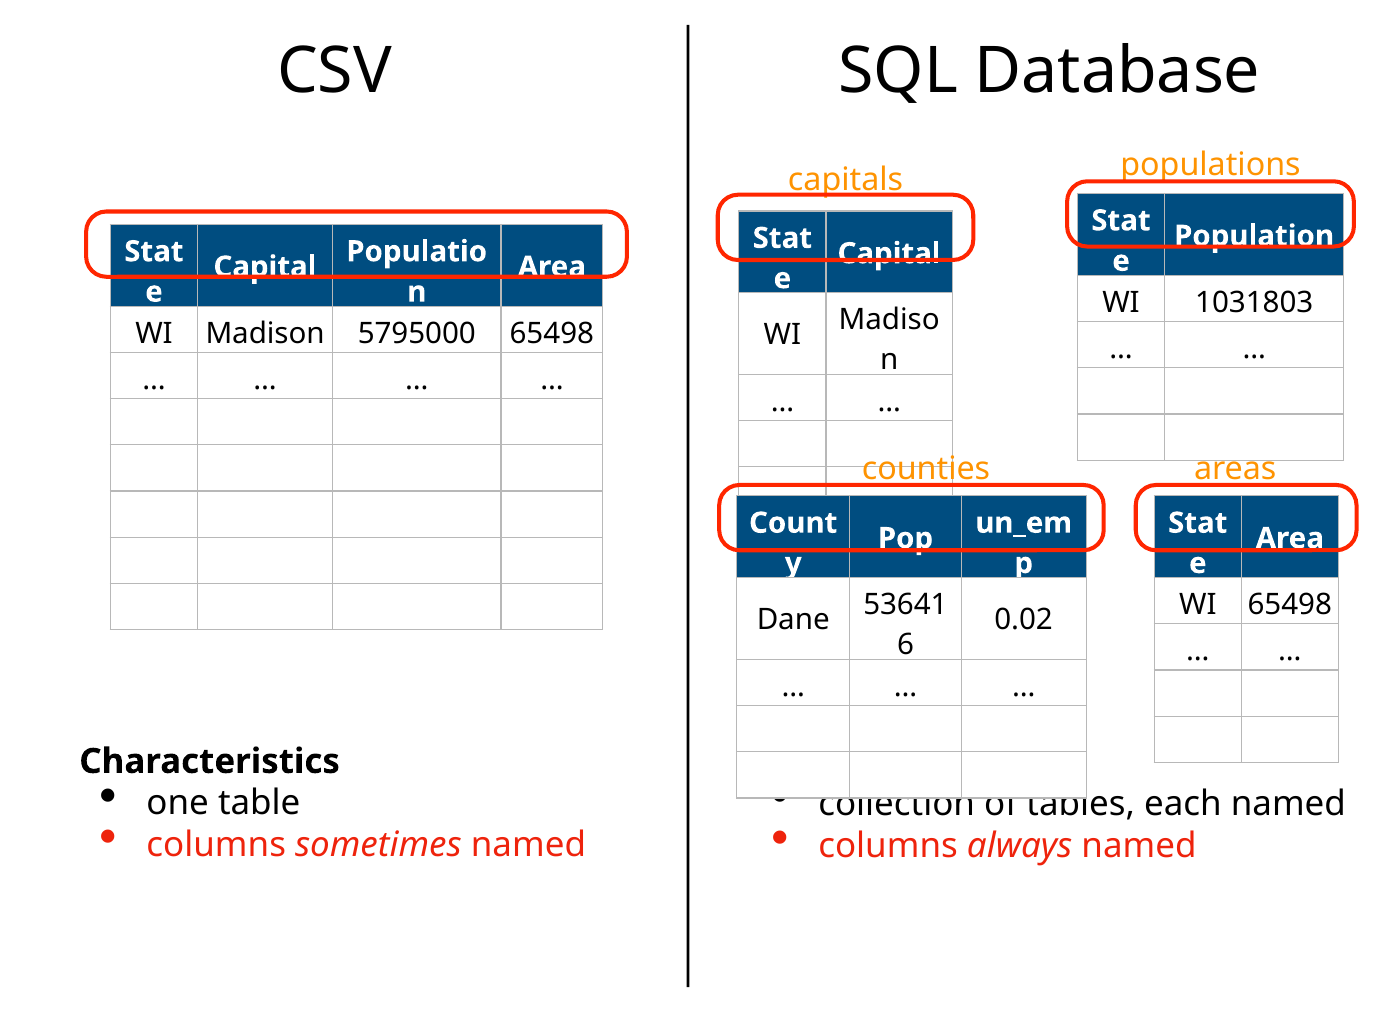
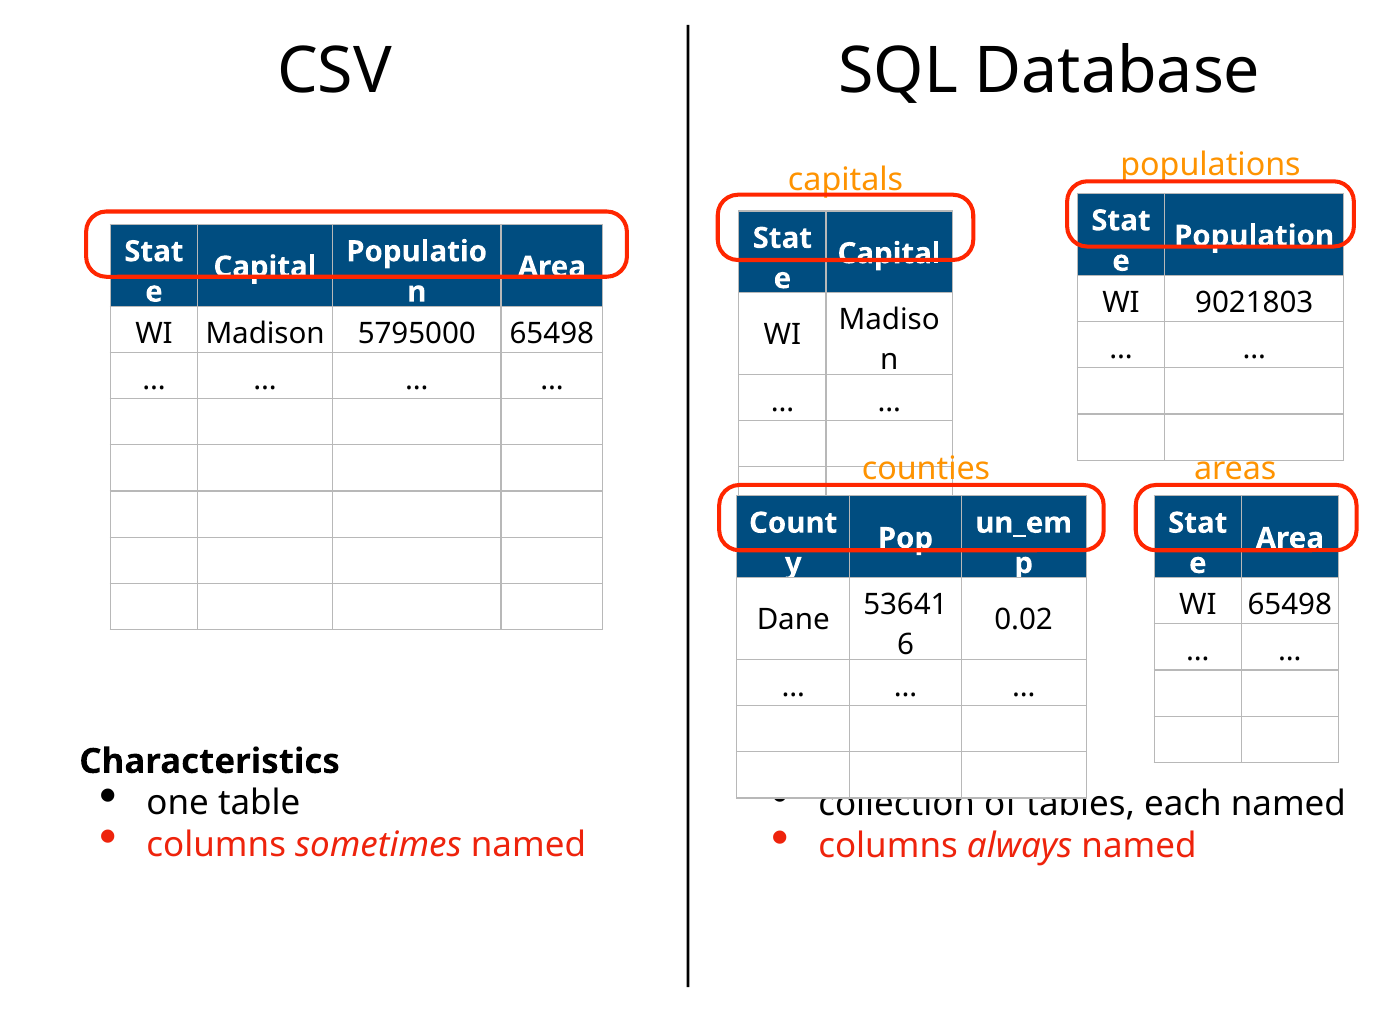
1031803: 1031803 -> 9021803
